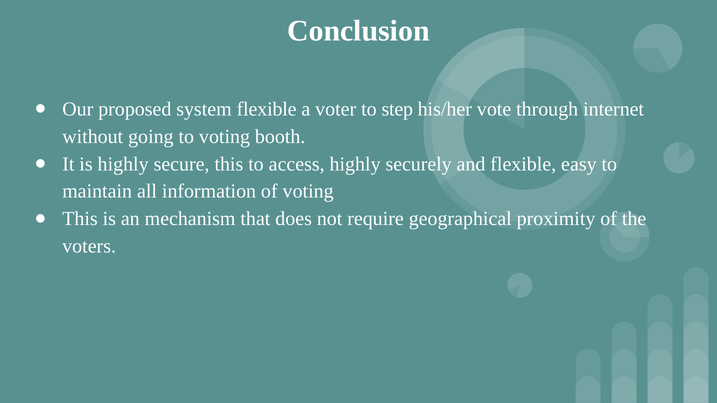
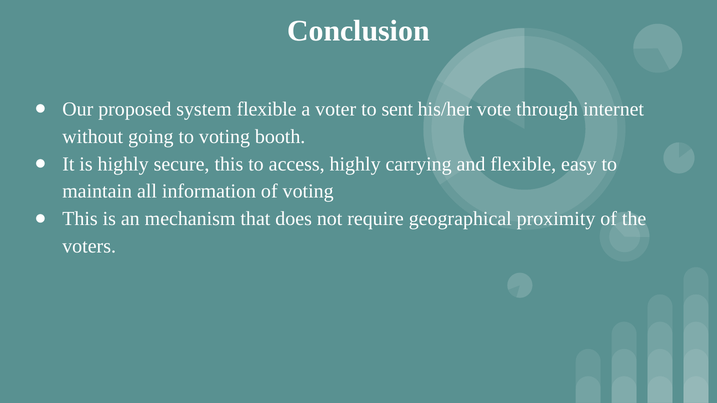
step: step -> sent
securely: securely -> carrying
